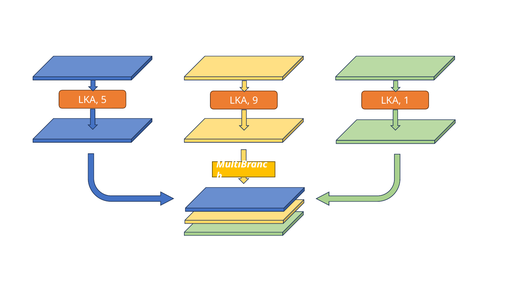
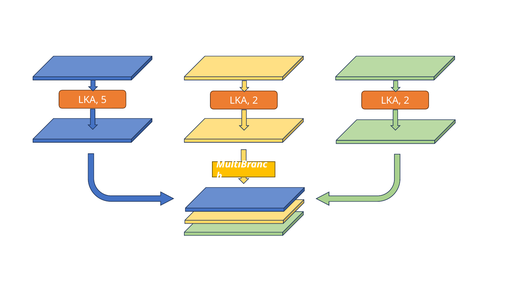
9 at (255, 101): 9 -> 2
1 at (407, 101): 1 -> 2
